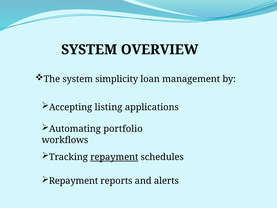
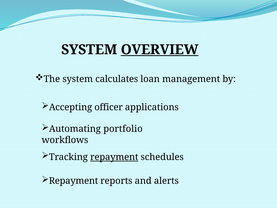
OVERVIEW underline: none -> present
simplicity: simplicity -> calculates
listing: listing -> officer
